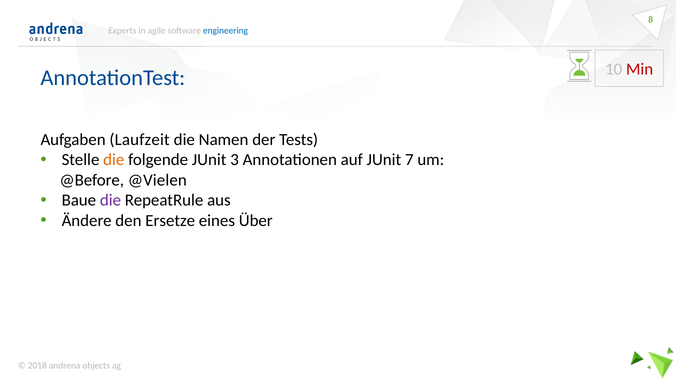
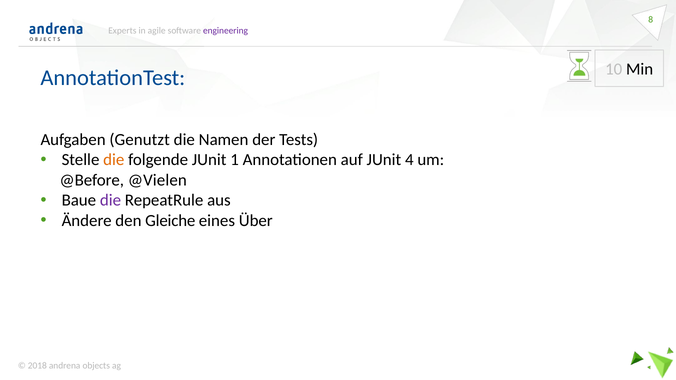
engineering colour: blue -> purple
Min colour: red -> black
Laufzeit: Laufzeit -> Genutzt
3: 3 -> 1
7: 7 -> 4
Ersetze: Ersetze -> Gleiche
